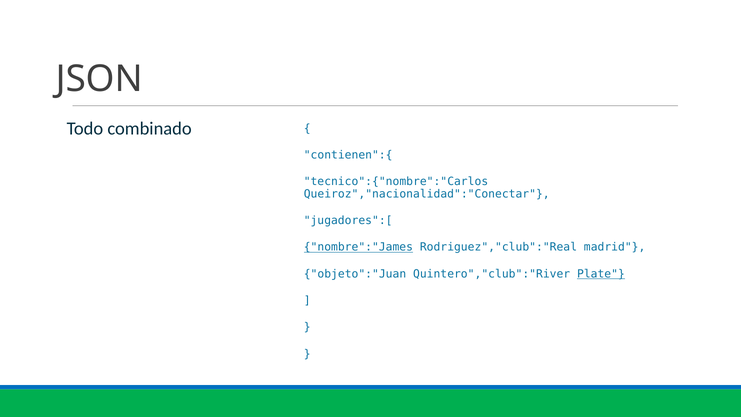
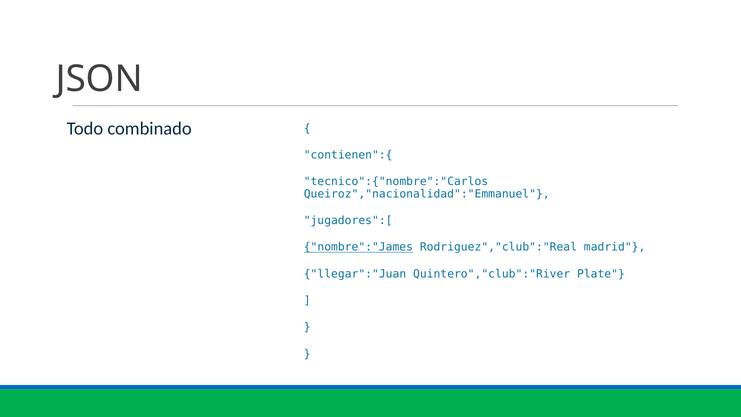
Queiroz","nacionalidad":"Conectar: Queiroz","nacionalidad":"Conectar -> Queiroz","nacionalidad":"Emmanuel
objeto":"Juan: objeto":"Juan -> llegar":"Juan
Plate underline: present -> none
